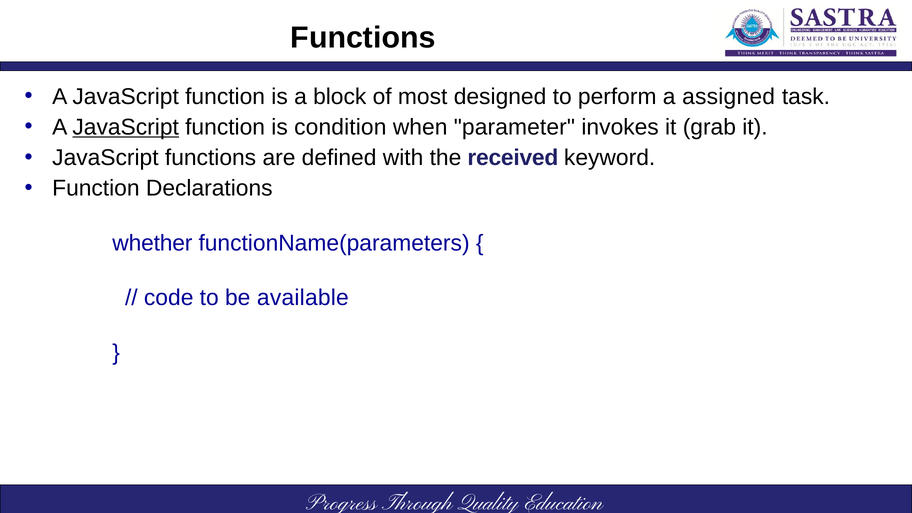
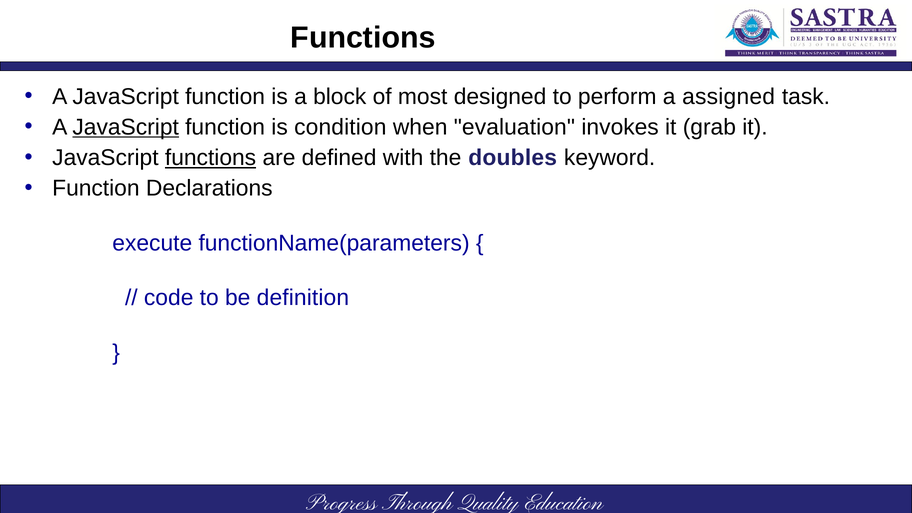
parameter: parameter -> evaluation
functions at (211, 158) underline: none -> present
received: received -> doubles
whether: whether -> execute
available: available -> definition
